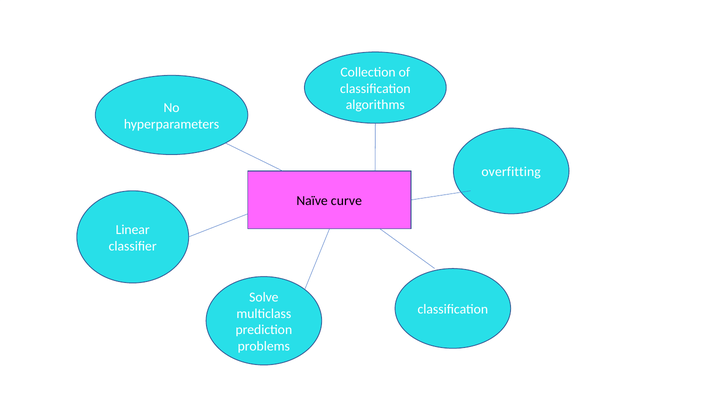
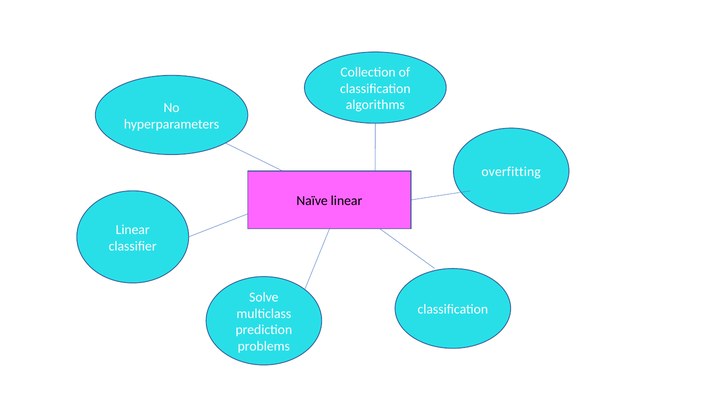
Naïve curve: curve -> linear
